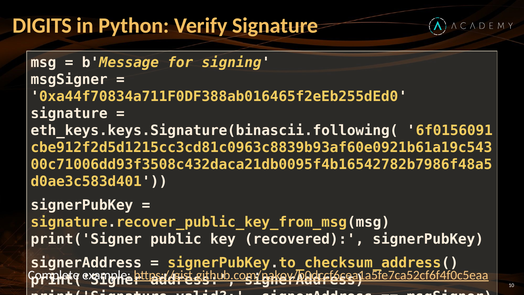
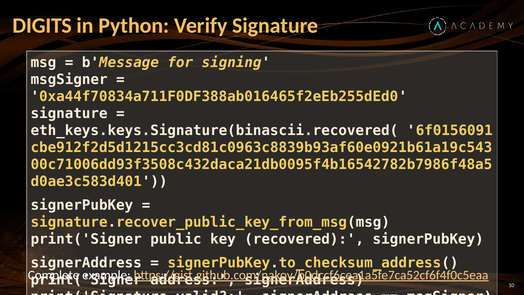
eth_keys.keys.Signature(binascii.following(: eth_keys.keys.Signature(binascii.following( -> eth_keys.keys.Signature(binascii.recovered(
